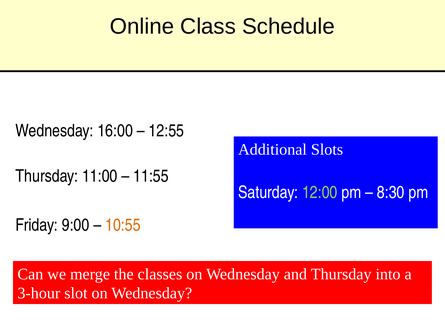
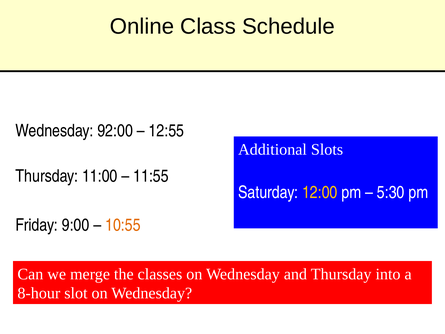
16:00: 16:00 -> 92:00
12:00 colour: light green -> yellow
8:30: 8:30 -> 5:30
3-hour: 3-hour -> 8-hour
